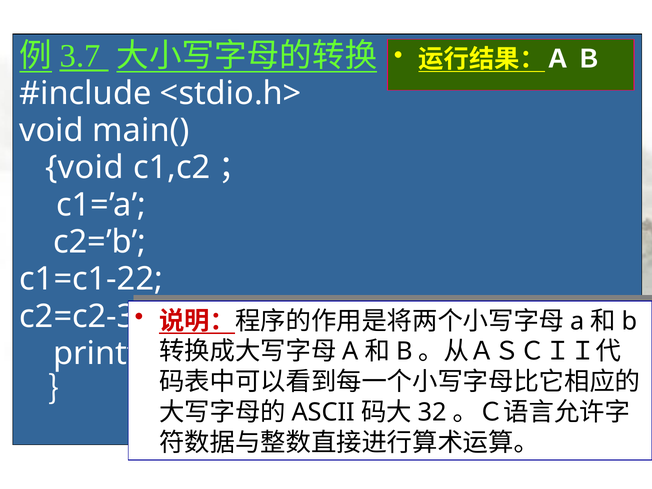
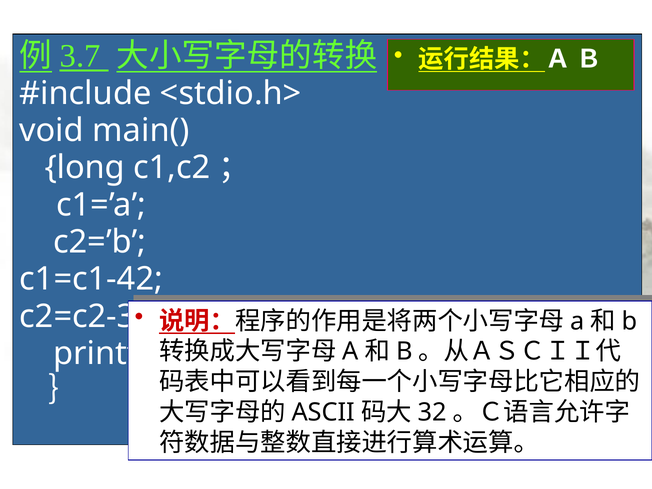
void at (85, 168): void -> long
c1=c1-22: c1=c1-22 -> c1=c1-42
